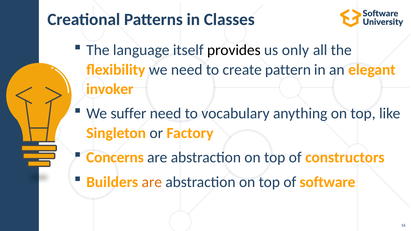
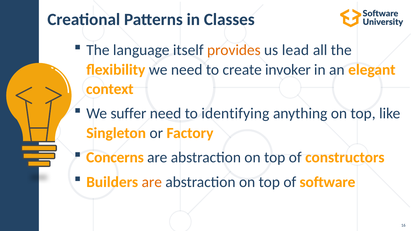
provides colour: black -> orange
only: only -> lead
pattern: pattern -> invoker
invoker: invoker -> context
vocabulary: vocabulary -> identifying
